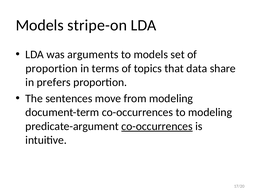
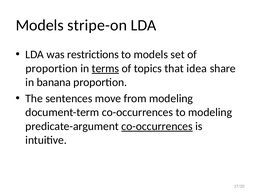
arguments: arguments -> restrictions
terms underline: none -> present
data: data -> idea
prefers: prefers -> banana
